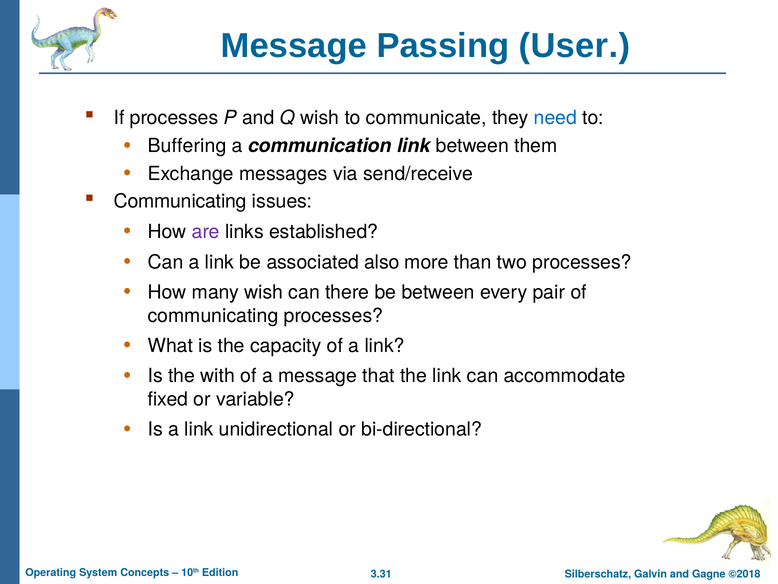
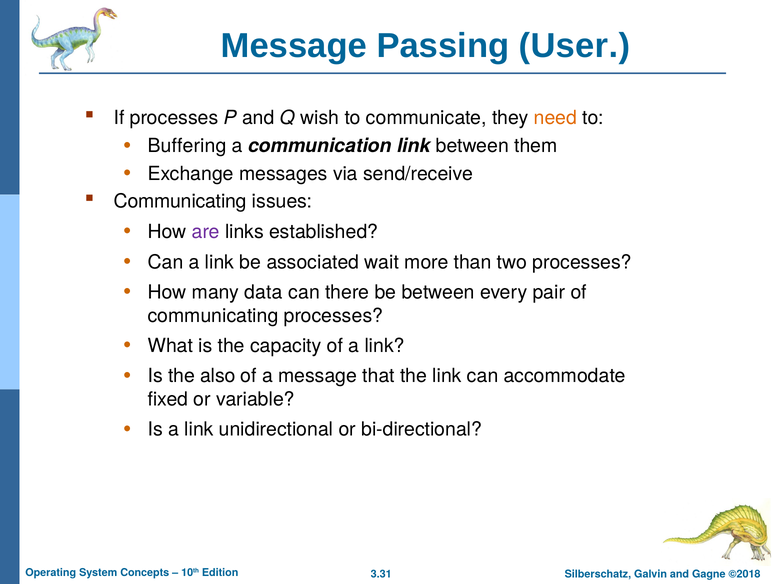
need colour: blue -> orange
also: also -> wait
many wish: wish -> data
with: with -> also
